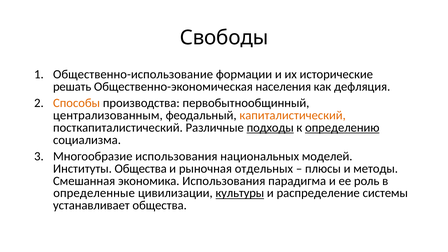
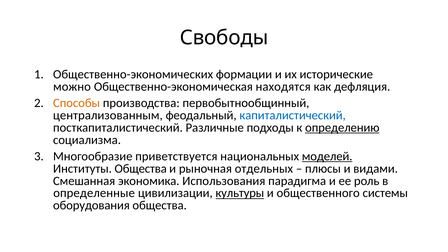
Общественно-использование: Общественно-использование -> Общественно-экономических
решать: решать -> можно
населения: населения -> находятся
капиталистический colour: orange -> blue
подходы underline: present -> none
Многообразие использования: использования -> приветствуется
моделей underline: none -> present
методы: методы -> видами
распределение: распределение -> общественного
устанавливает: устанавливает -> оборудования
